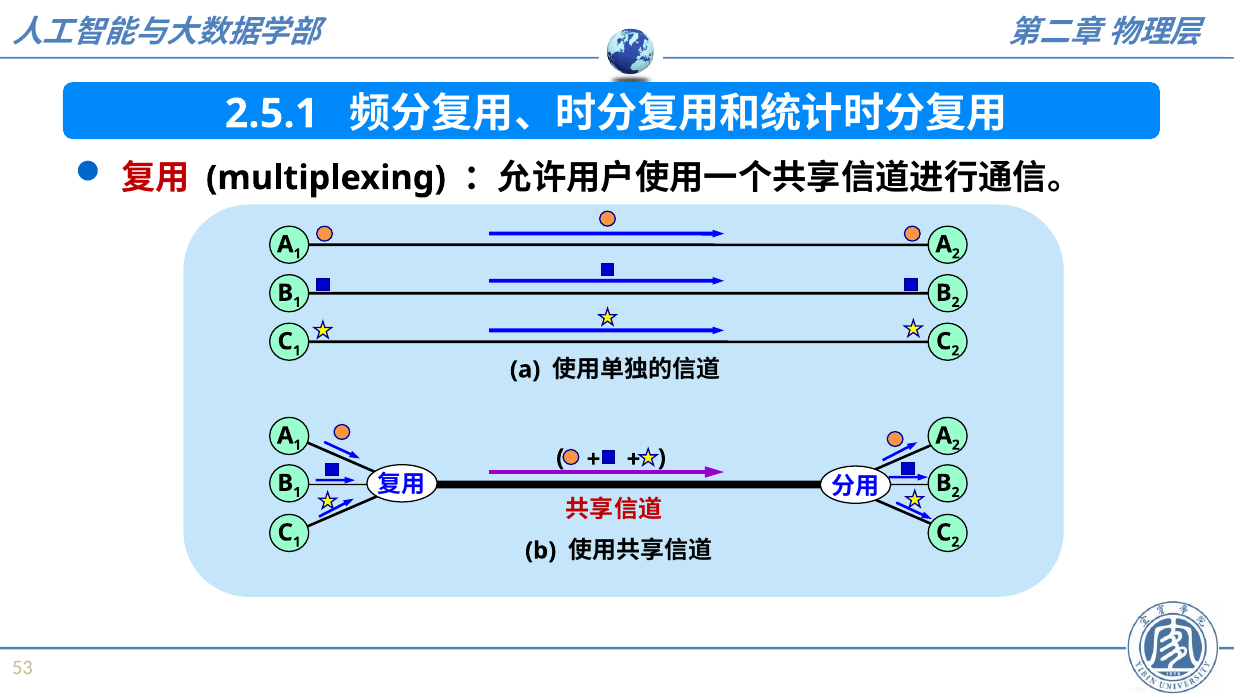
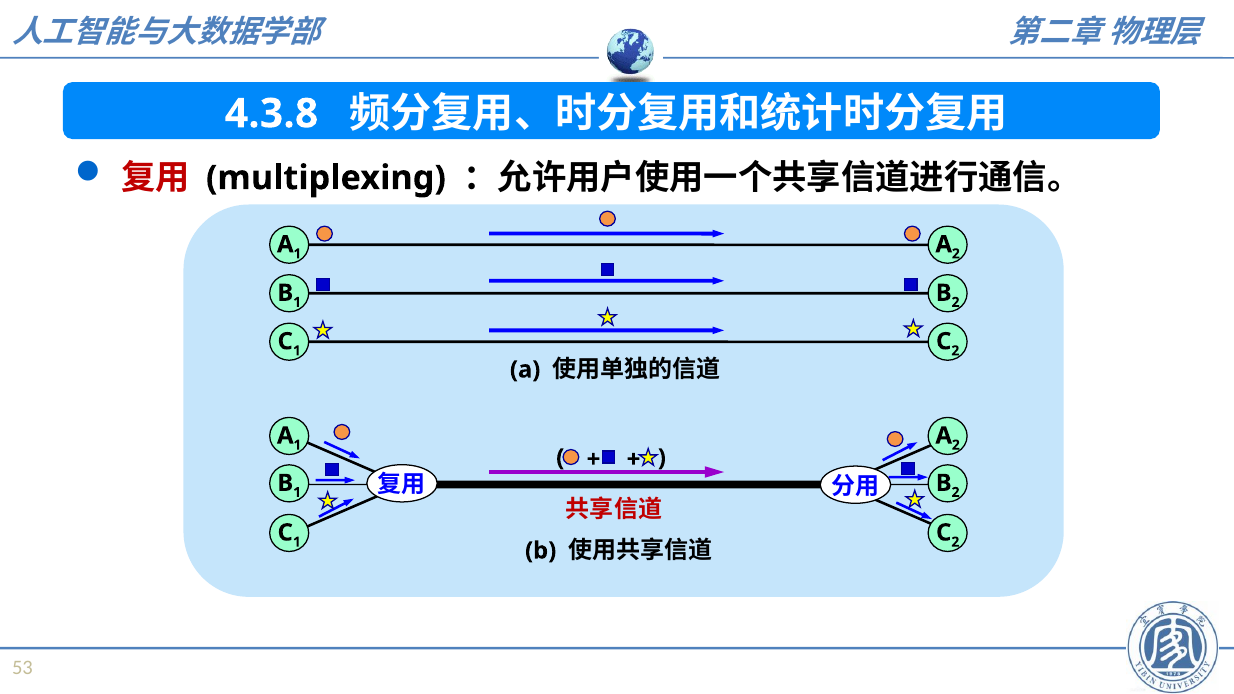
2.5.1: 2.5.1 -> 4.3.8
